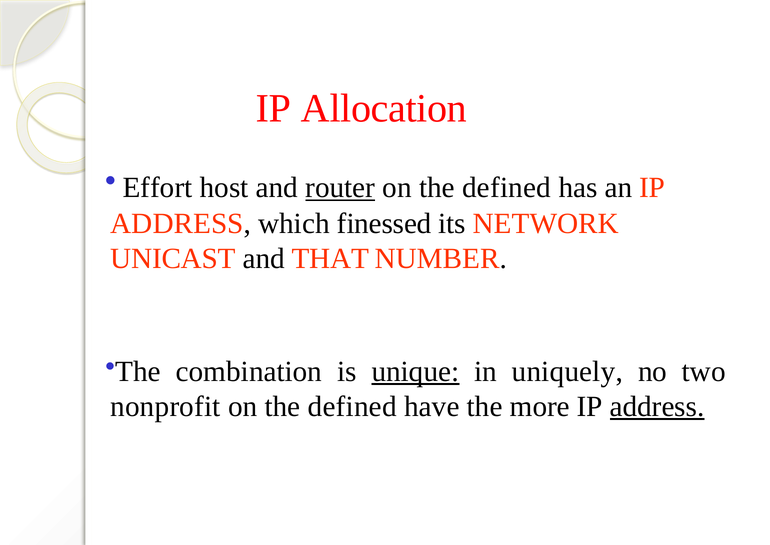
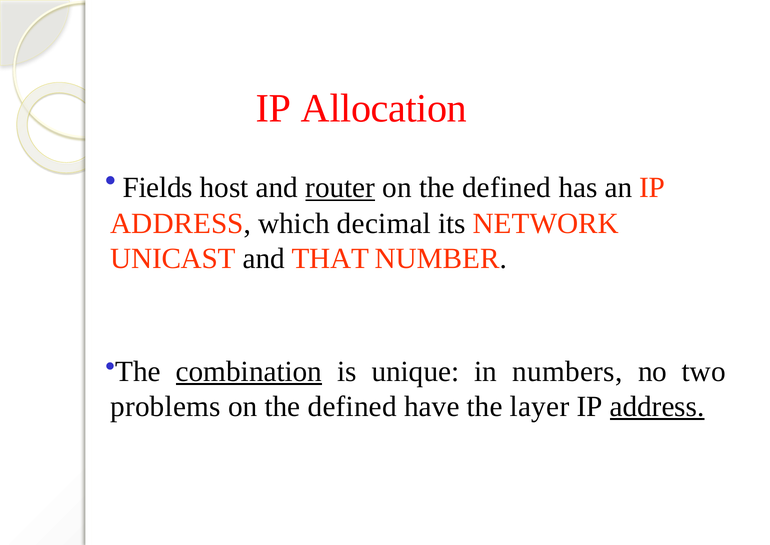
Effort: Effort -> Fields
finessed: finessed -> decimal
combination underline: none -> present
unique underline: present -> none
uniquely: uniquely -> numbers
nonprofit: nonprofit -> problems
more: more -> layer
